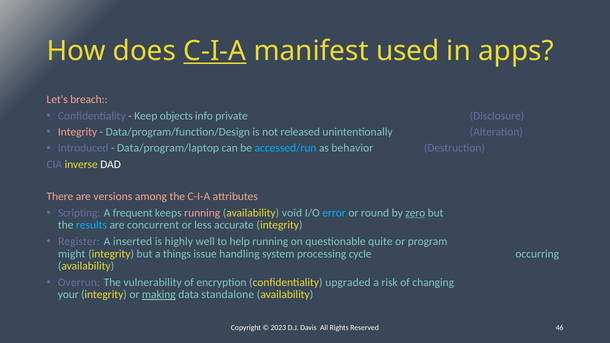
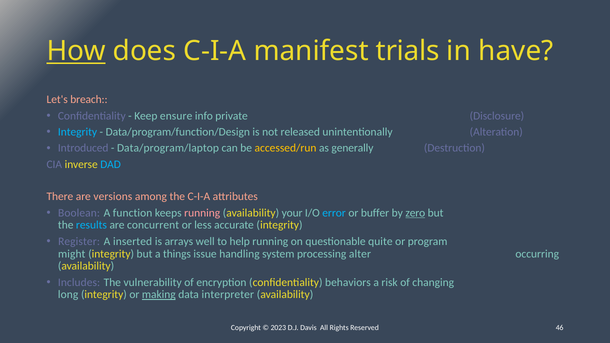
How underline: none -> present
C-I-A at (215, 51) underline: present -> none
used: used -> trials
apps: apps -> have
objects: objects -> ensure
Integrity at (78, 132) colour: pink -> light blue
accessed/run colour: light blue -> yellow
behavior: behavior -> generally
DAD colour: white -> light blue
Scripting: Scripting -> Boolean
frequent: frequent -> function
void: void -> your
round: round -> buffer
highly: highly -> arrays
cycle: cycle -> alter
Overrun: Overrun -> Includes
upgraded: upgraded -> behaviors
your: your -> long
standalone: standalone -> interpreter
